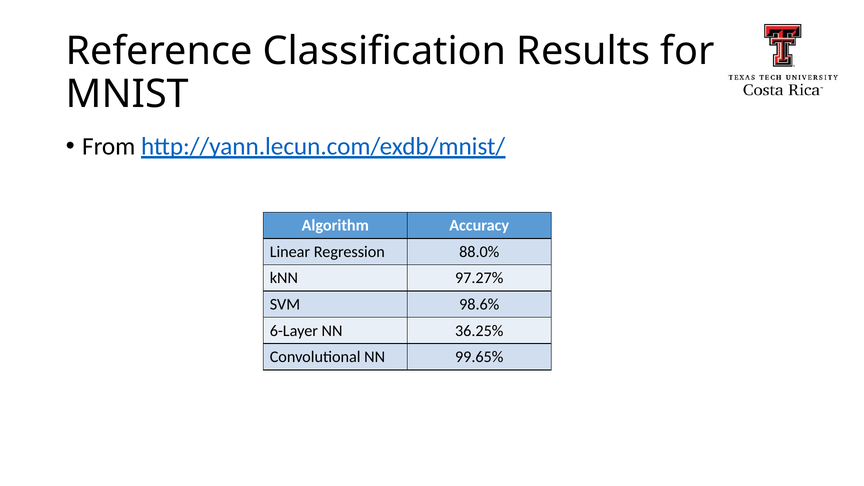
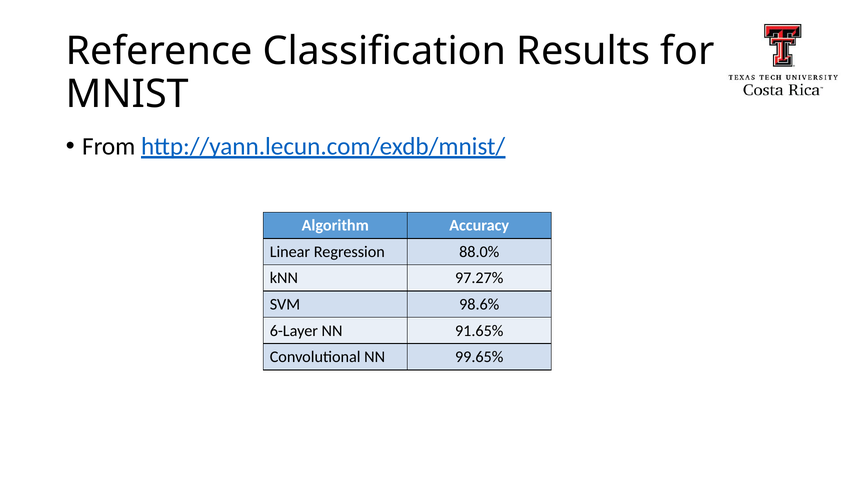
36.25%: 36.25% -> 91.65%
